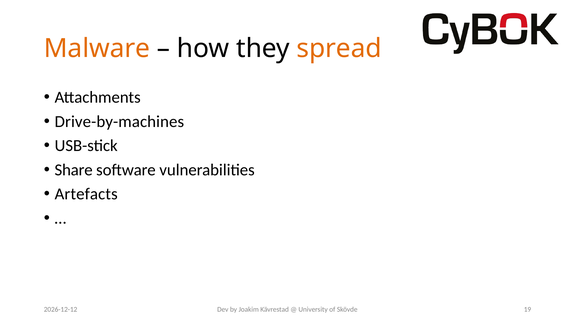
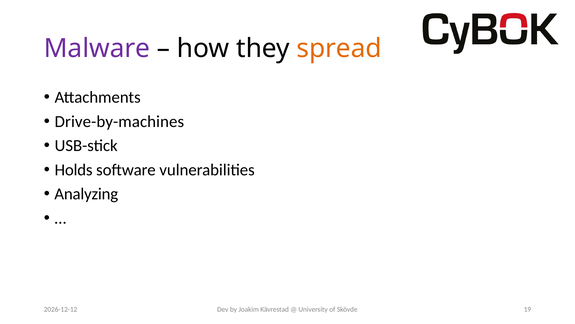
Malware colour: orange -> purple
Share: Share -> Holds
Artefacts: Artefacts -> Analyzing
